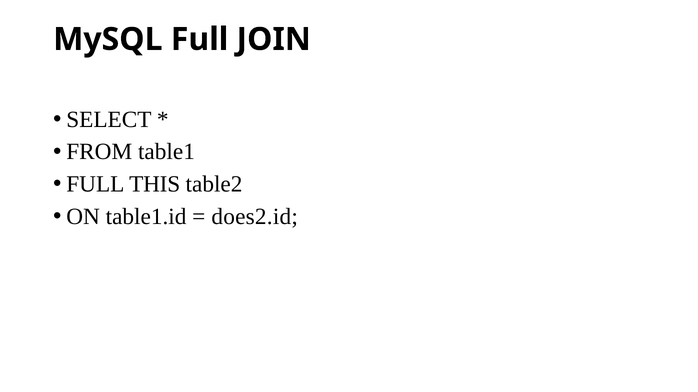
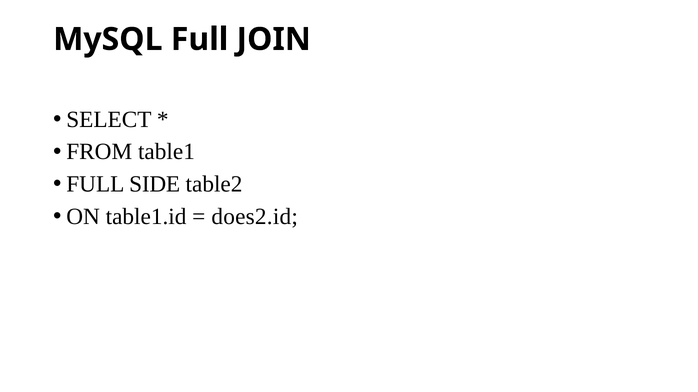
THIS: THIS -> SIDE
